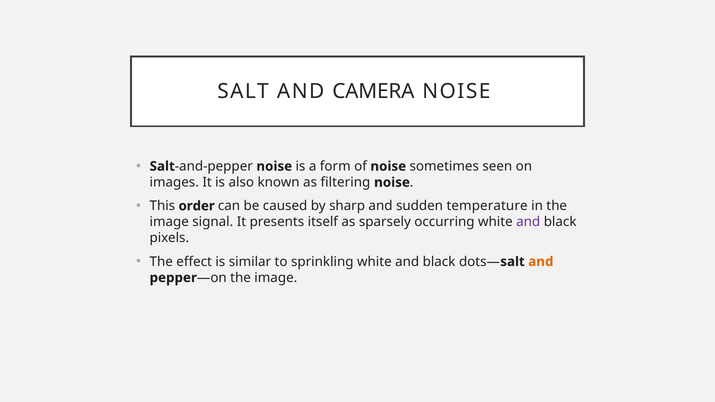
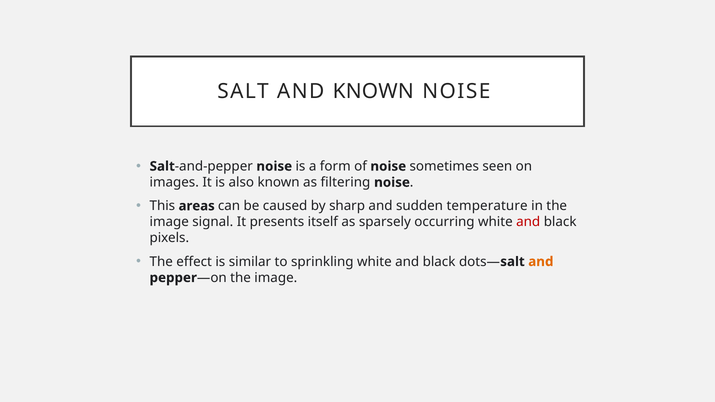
AND CAMERA: CAMERA -> KNOWN
order: order -> areas
and at (528, 222) colour: purple -> red
